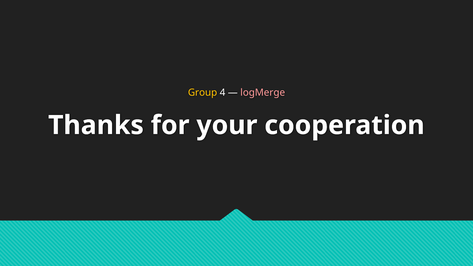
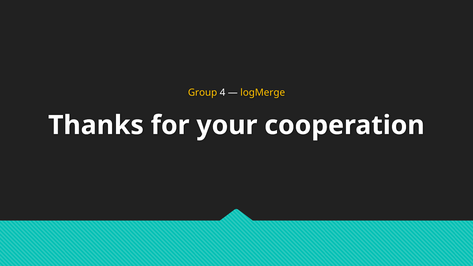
logMerge colour: pink -> yellow
